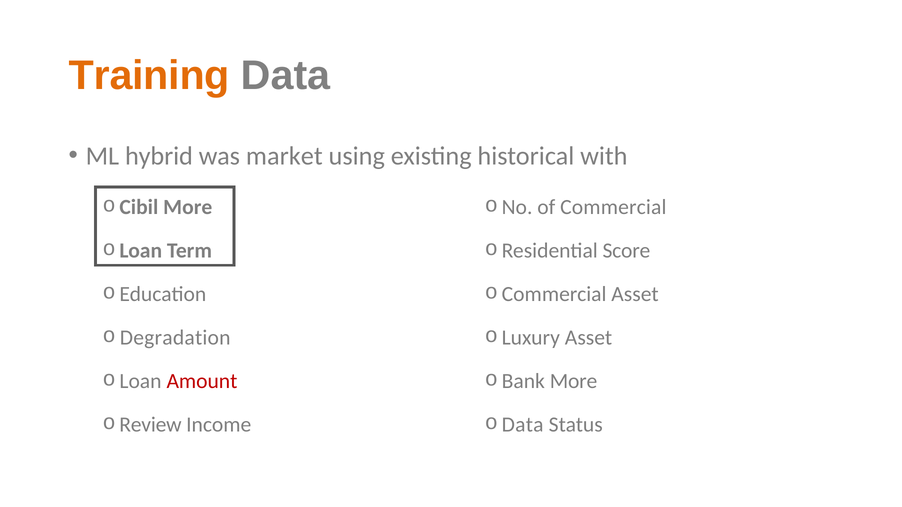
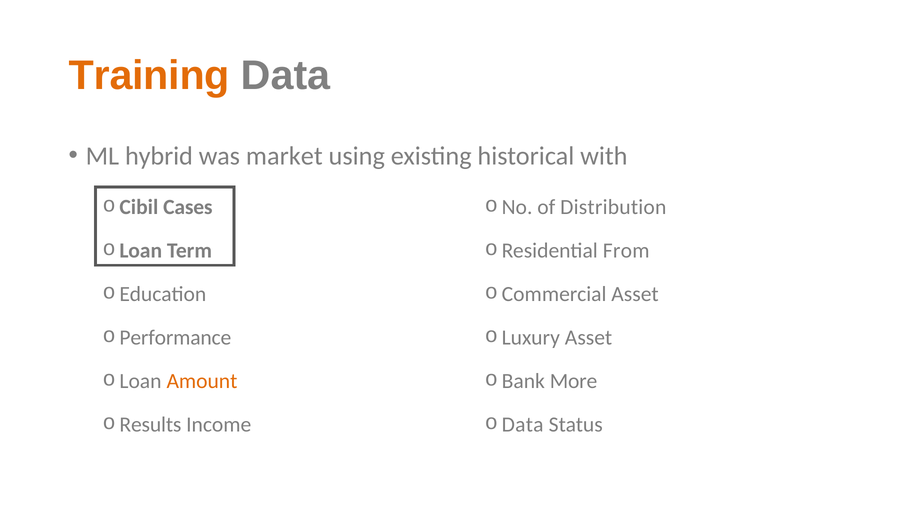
Cibil More: More -> Cases
of Commercial: Commercial -> Distribution
Score: Score -> From
Degradation: Degradation -> Performance
Amount colour: red -> orange
Review: Review -> Results
